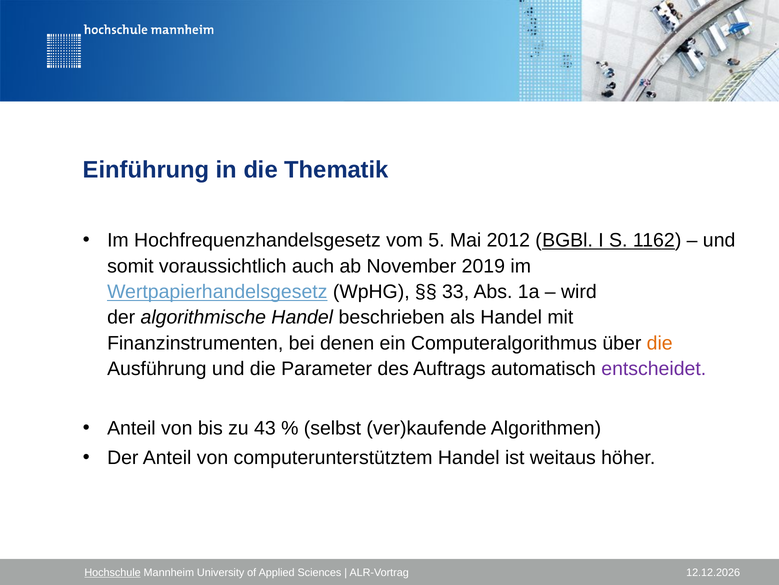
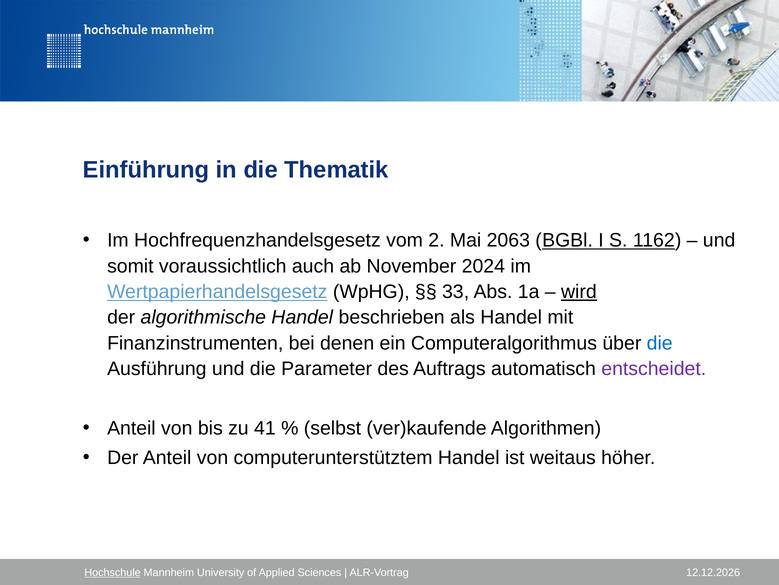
5: 5 -> 2
2012: 2012 -> 2063
2019: 2019 -> 2024
wird underline: none -> present
die at (660, 343) colour: orange -> blue
43: 43 -> 41
